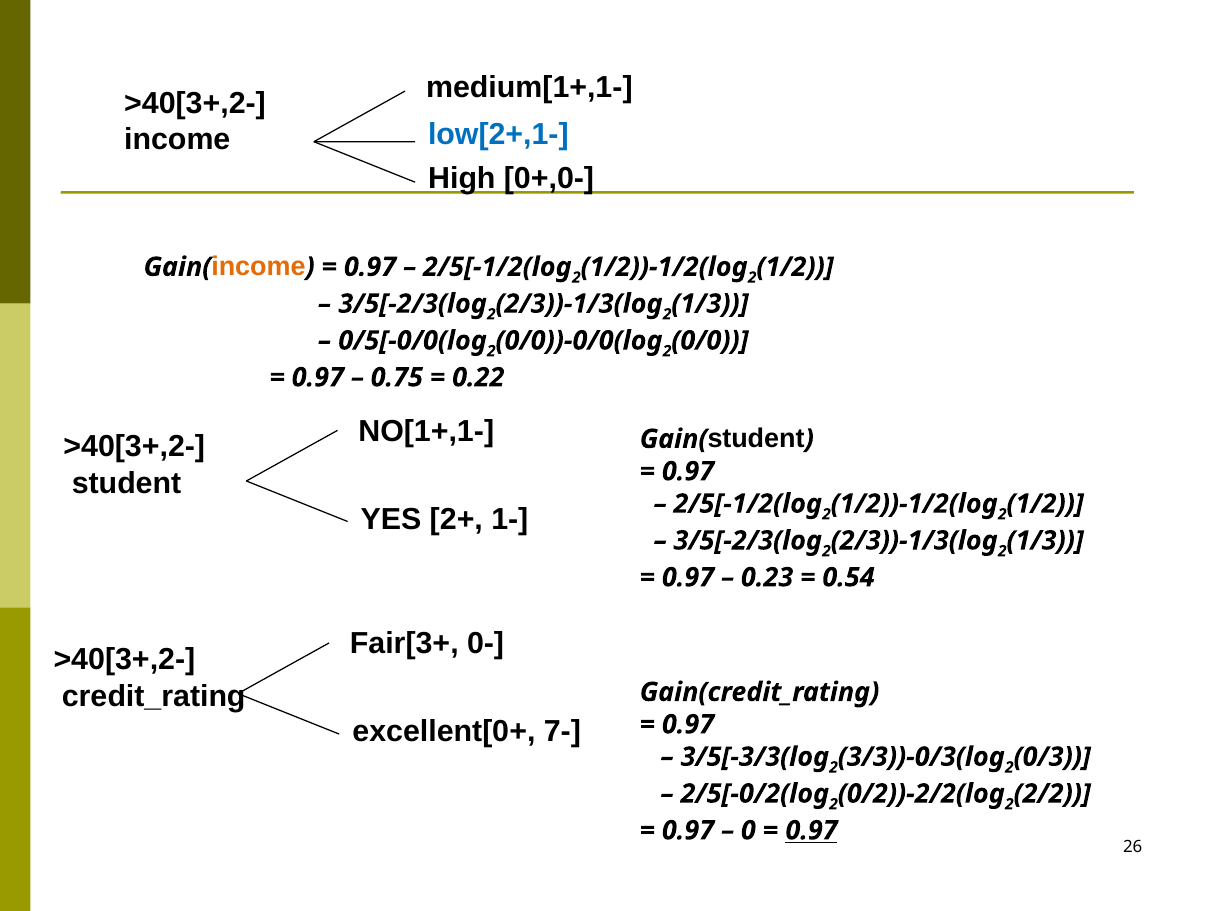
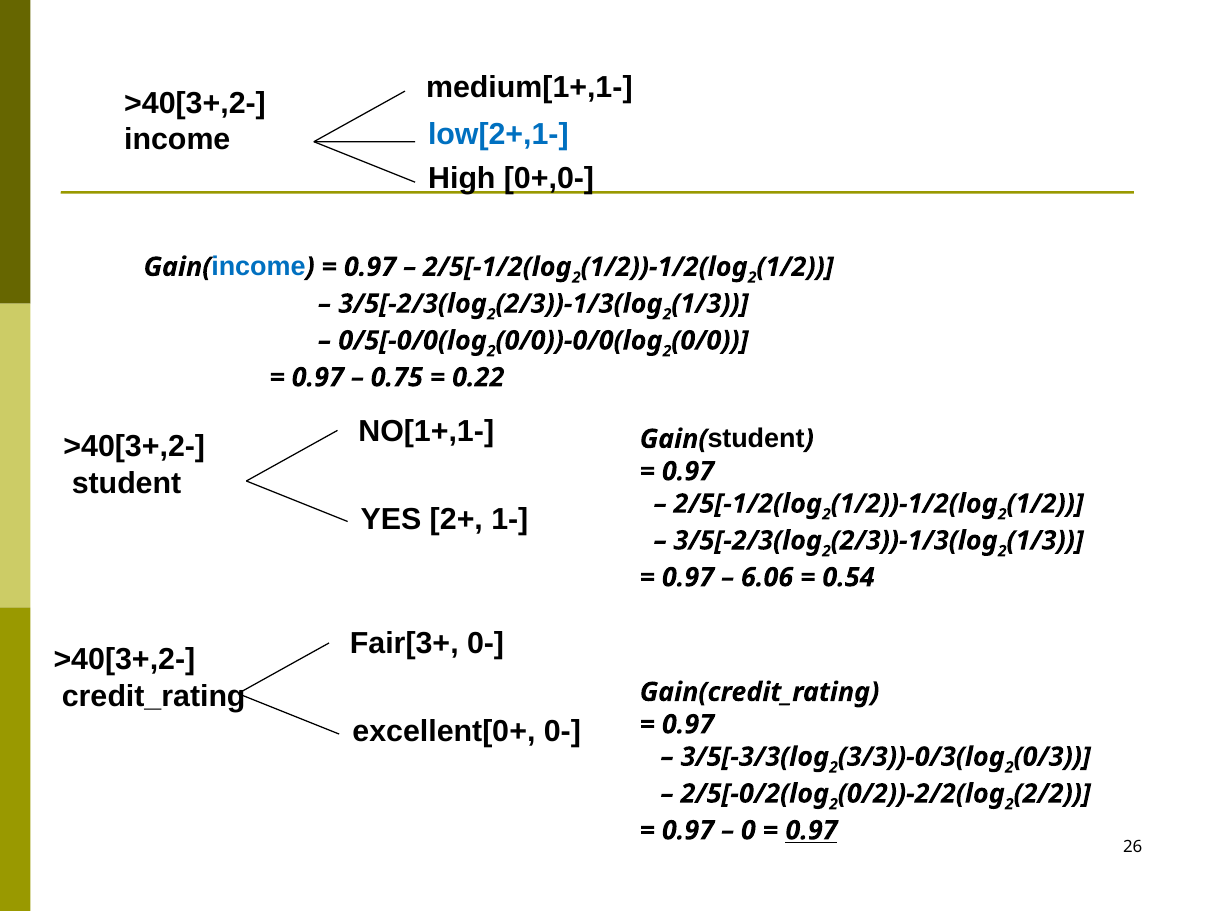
income at (258, 267) colour: orange -> blue
0.23: 0.23 -> 6.06
excellent[0+ 7-: 7- -> 0-
